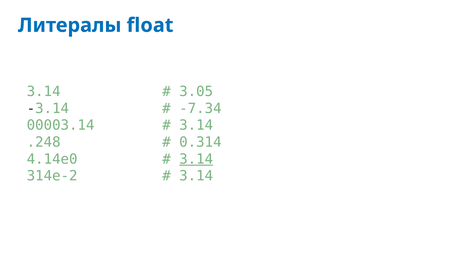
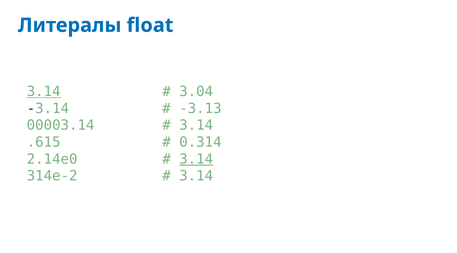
3.14 at (44, 92) underline: none -> present
3.05: 3.05 -> 3.04
-7.34: -7.34 -> -3.13
.248: .248 -> .615
4.14e0: 4.14e0 -> 2.14e0
